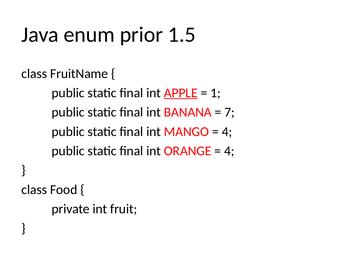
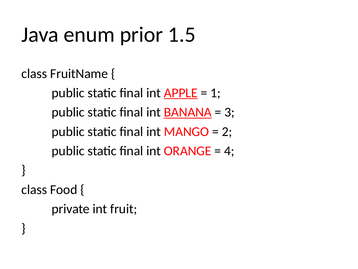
BANANA underline: none -> present
7: 7 -> 3
4 at (227, 131): 4 -> 2
